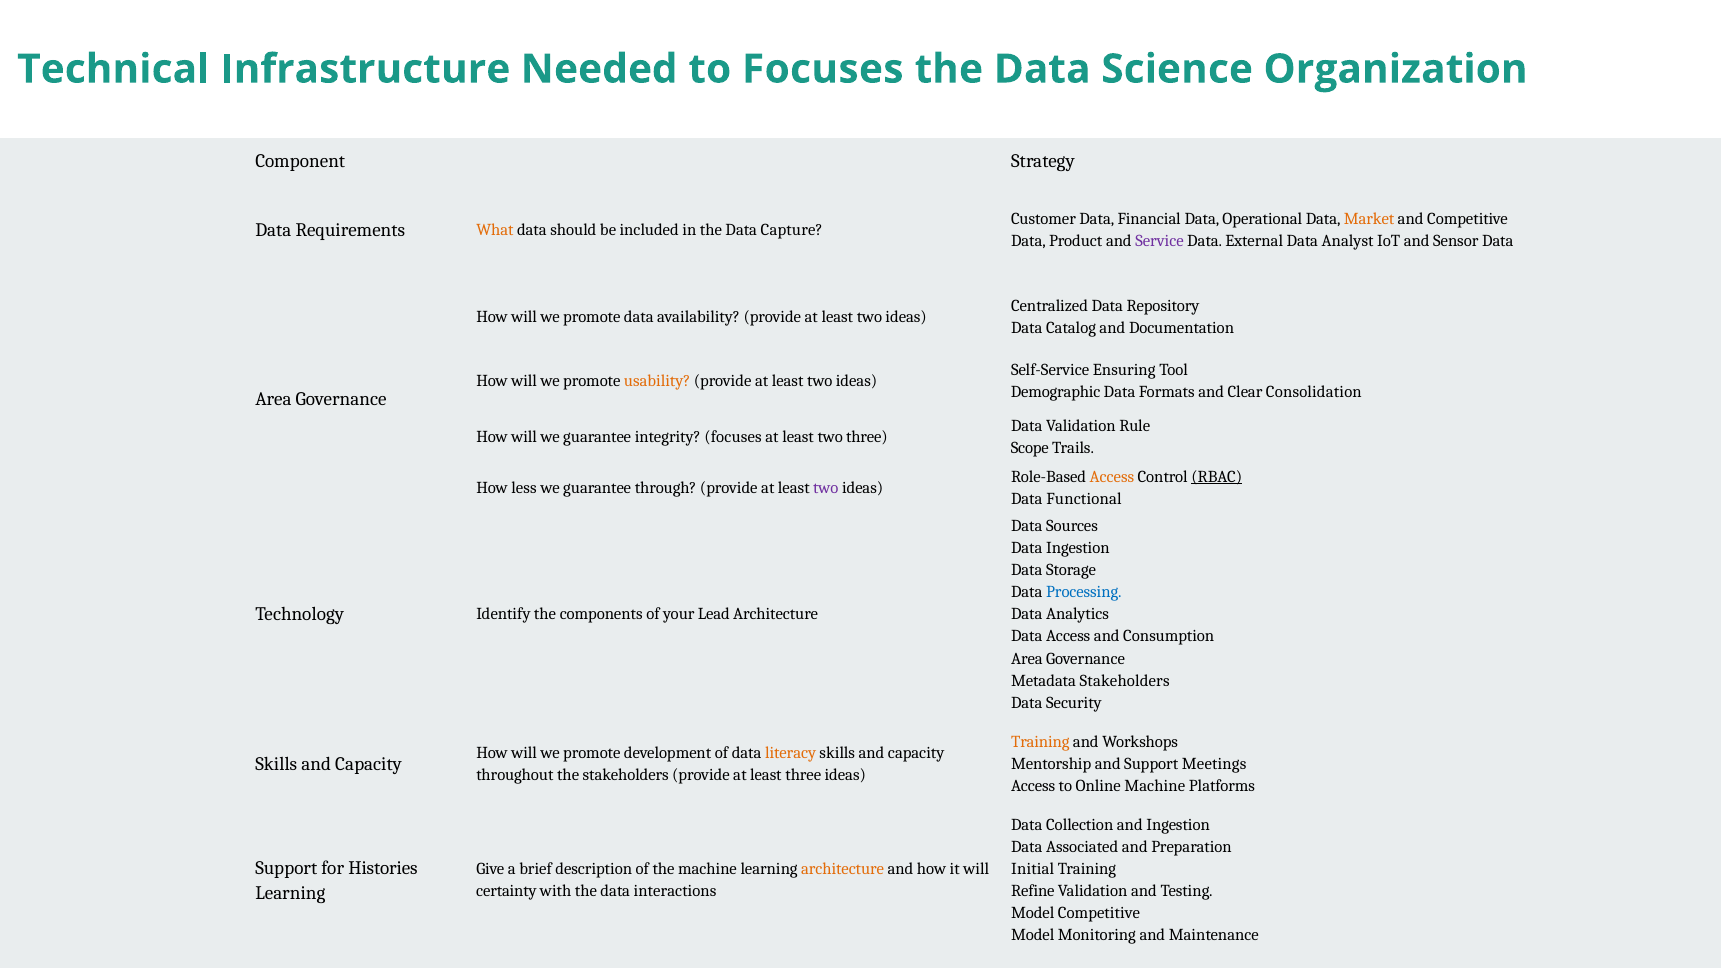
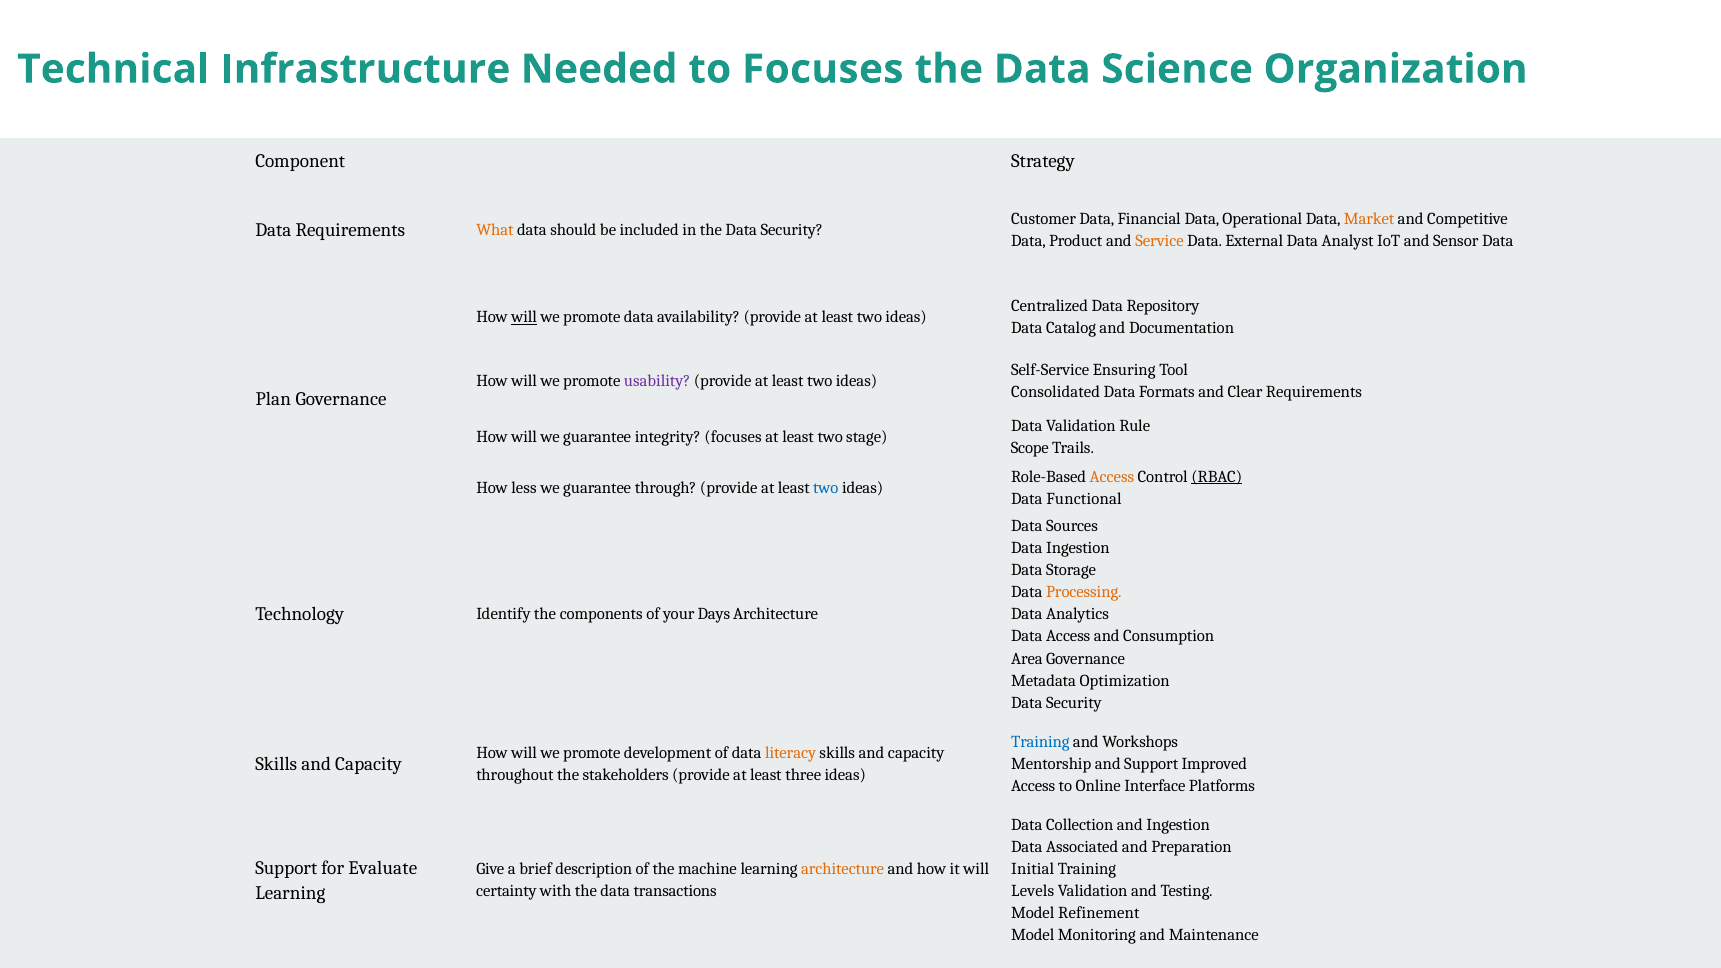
the Data Capture: Capture -> Security
Service colour: purple -> orange
will at (524, 317) underline: none -> present
usability colour: orange -> purple
Demographic: Demographic -> Consolidated
Clear Consolidation: Consolidation -> Requirements
Area at (273, 399): Area -> Plan
two three: three -> stage
two at (826, 488) colour: purple -> blue
Processing colour: blue -> orange
Lead: Lead -> Days
Metadata Stakeholders: Stakeholders -> Optimization
Training at (1040, 742) colour: orange -> blue
Meetings: Meetings -> Improved
Online Machine: Machine -> Interface
Histories: Histories -> Evaluate
interactions: interactions -> transactions
Refine: Refine -> Levels
Model Competitive: Competitive -> Refinement
